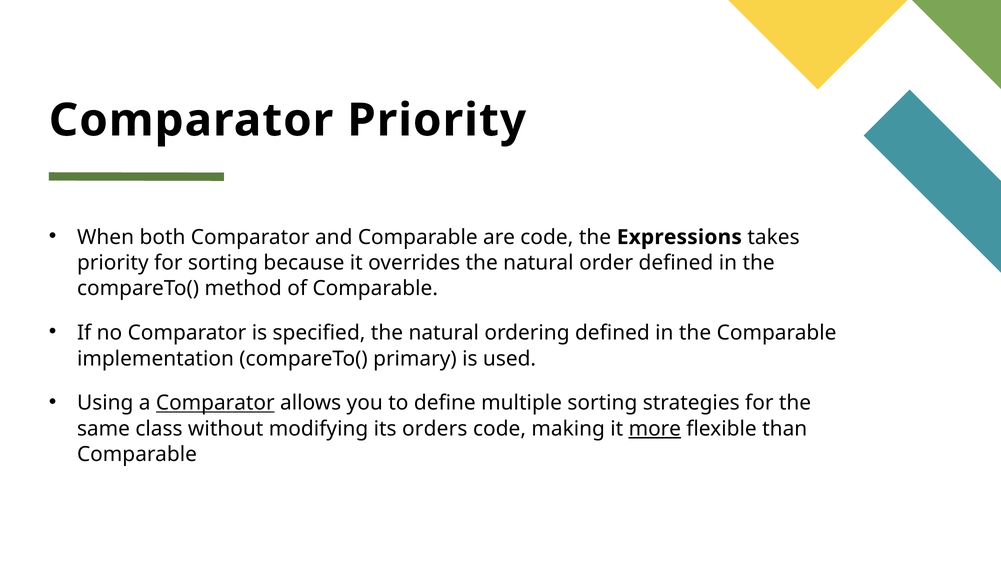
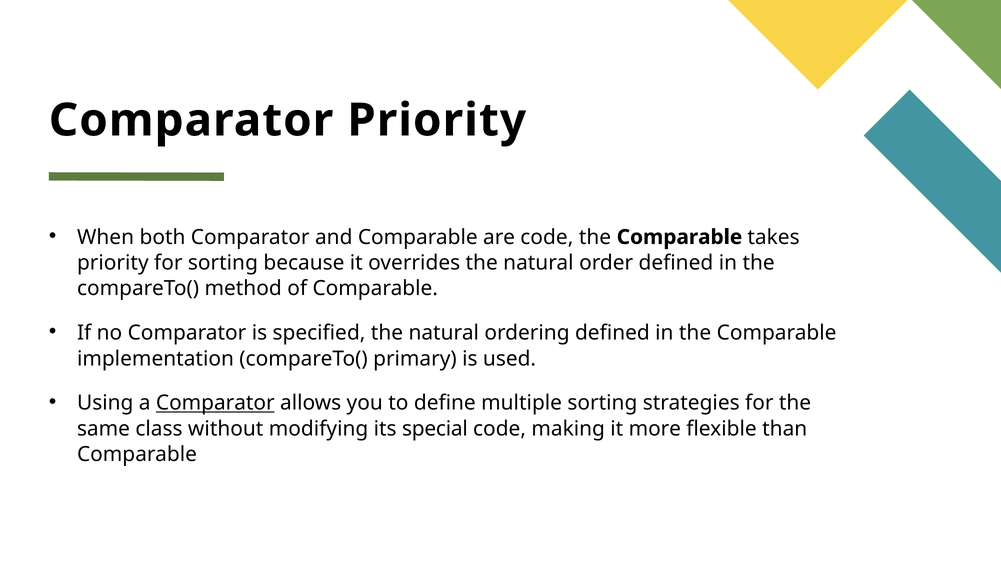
Expressions at (679, 237): Expressions -> Comparable
orders: orders -> special
more underline: present -> none
